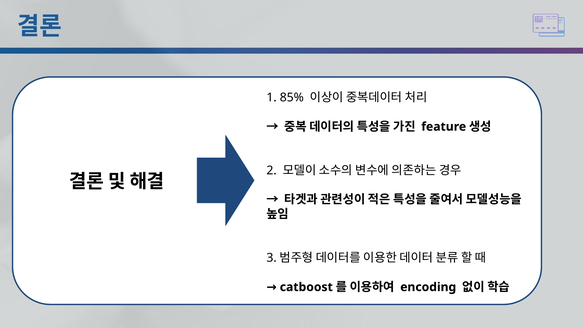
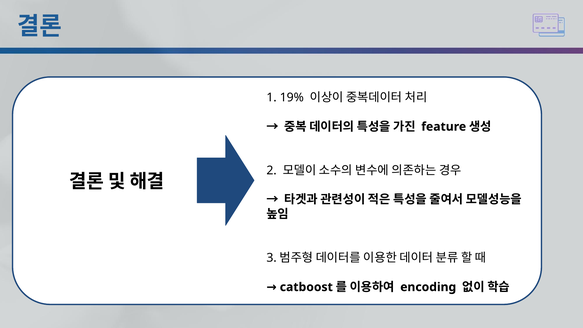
85%: 85% -> 19%
